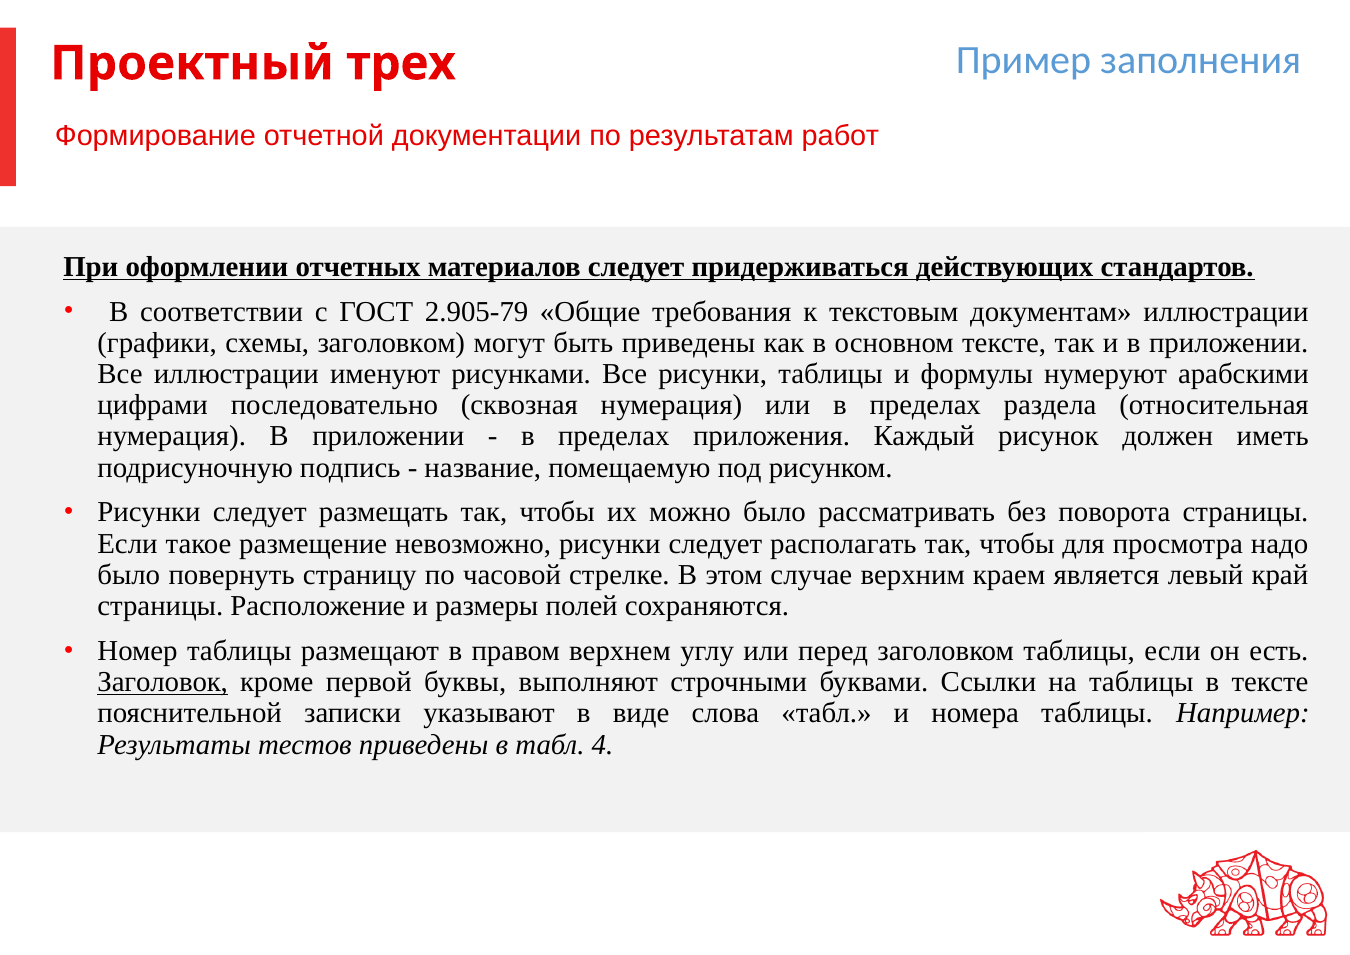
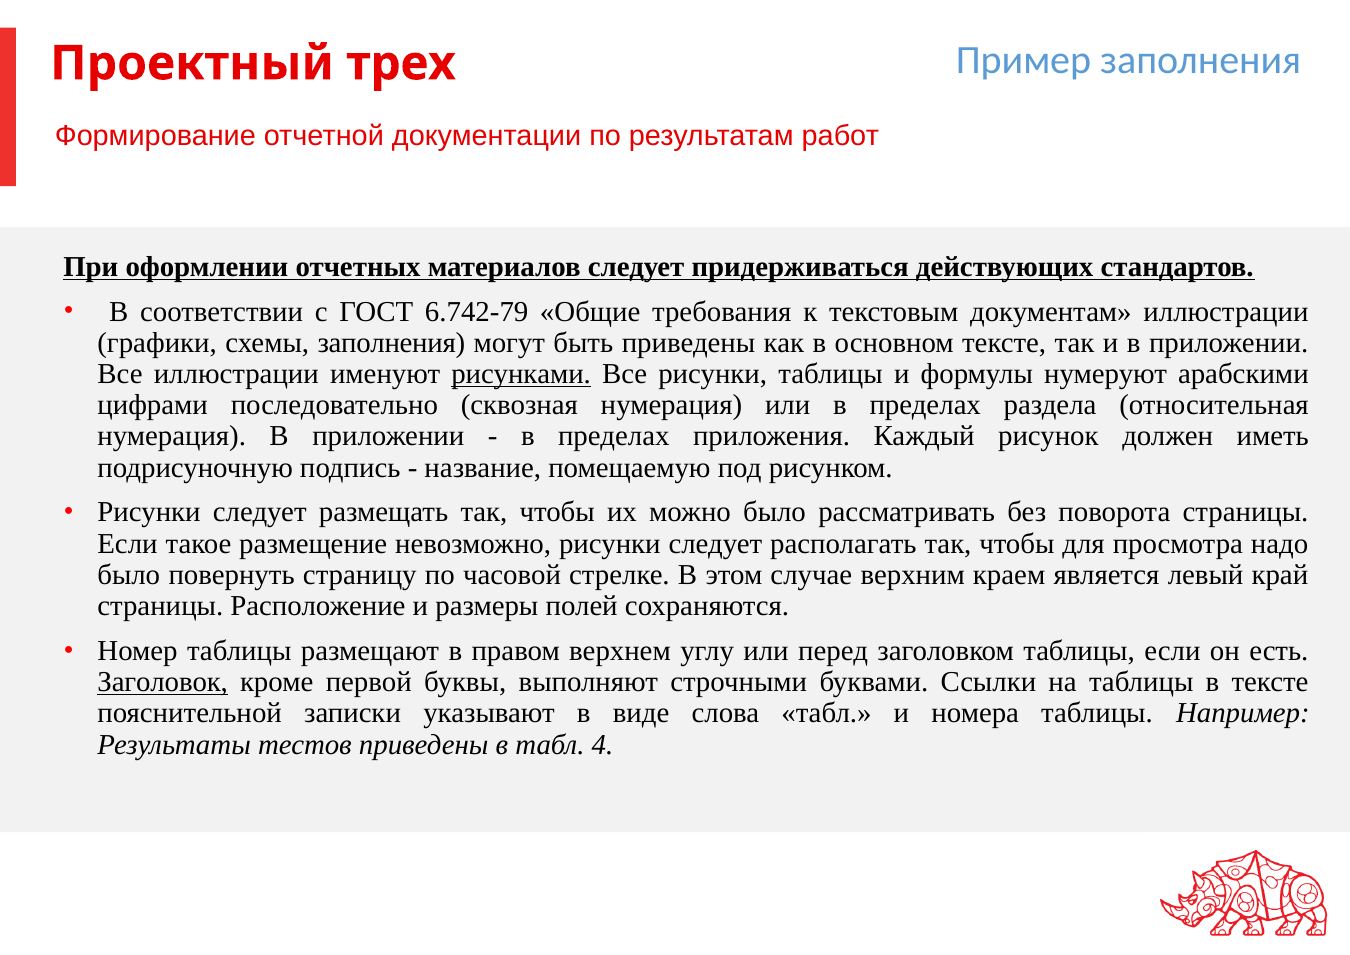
2.905-79: 2.905-79 -> 6.742-79
схемы заголовком: заголовком -> заполнения
рисунками underline: none -> present
